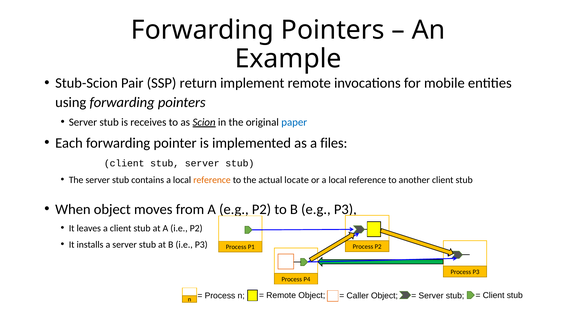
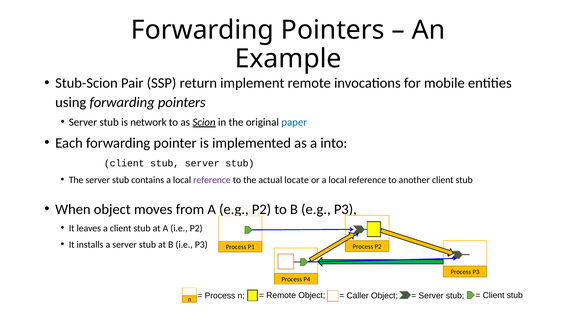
receives: receives -> network
files: files -> into
reference at (212, 180) colour: orange -> purple
